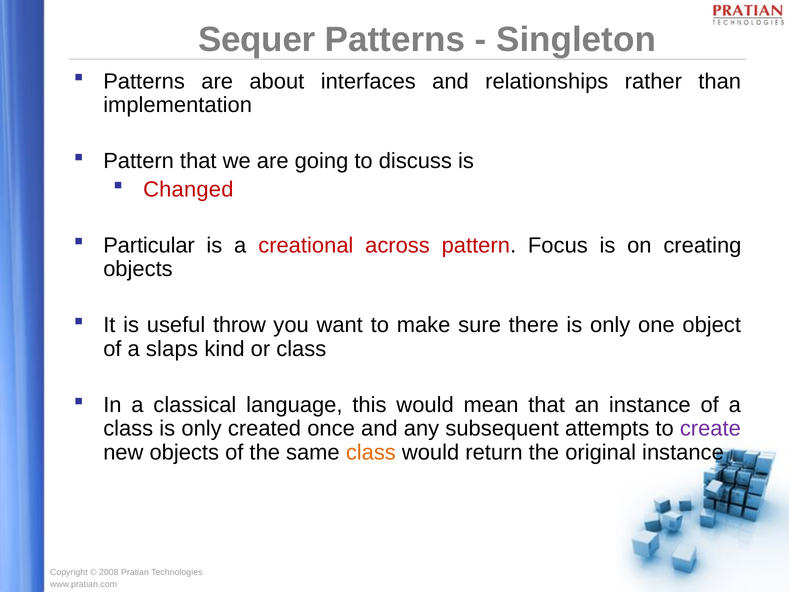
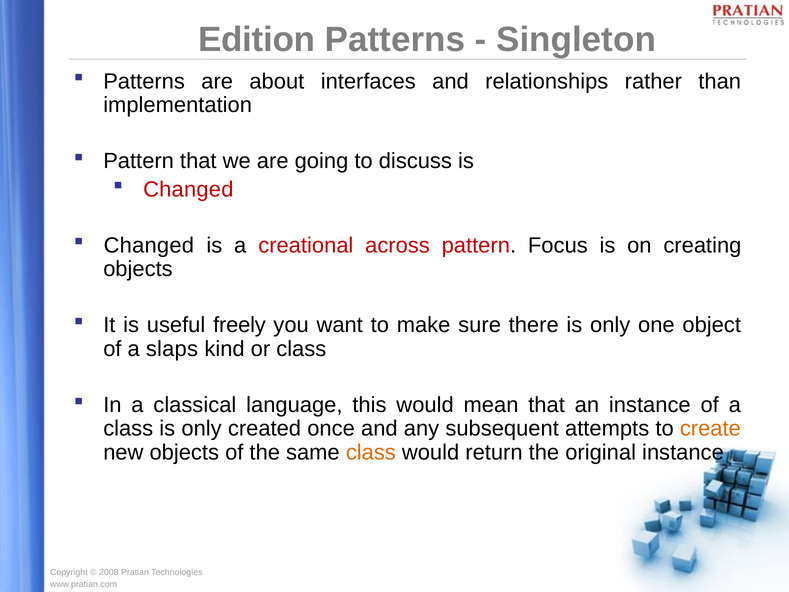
Sequer: Sequer -> Edition
Particular at (149, 245): Particular -> Changed
throw: throw -> freely
create colour: purple -> orange
